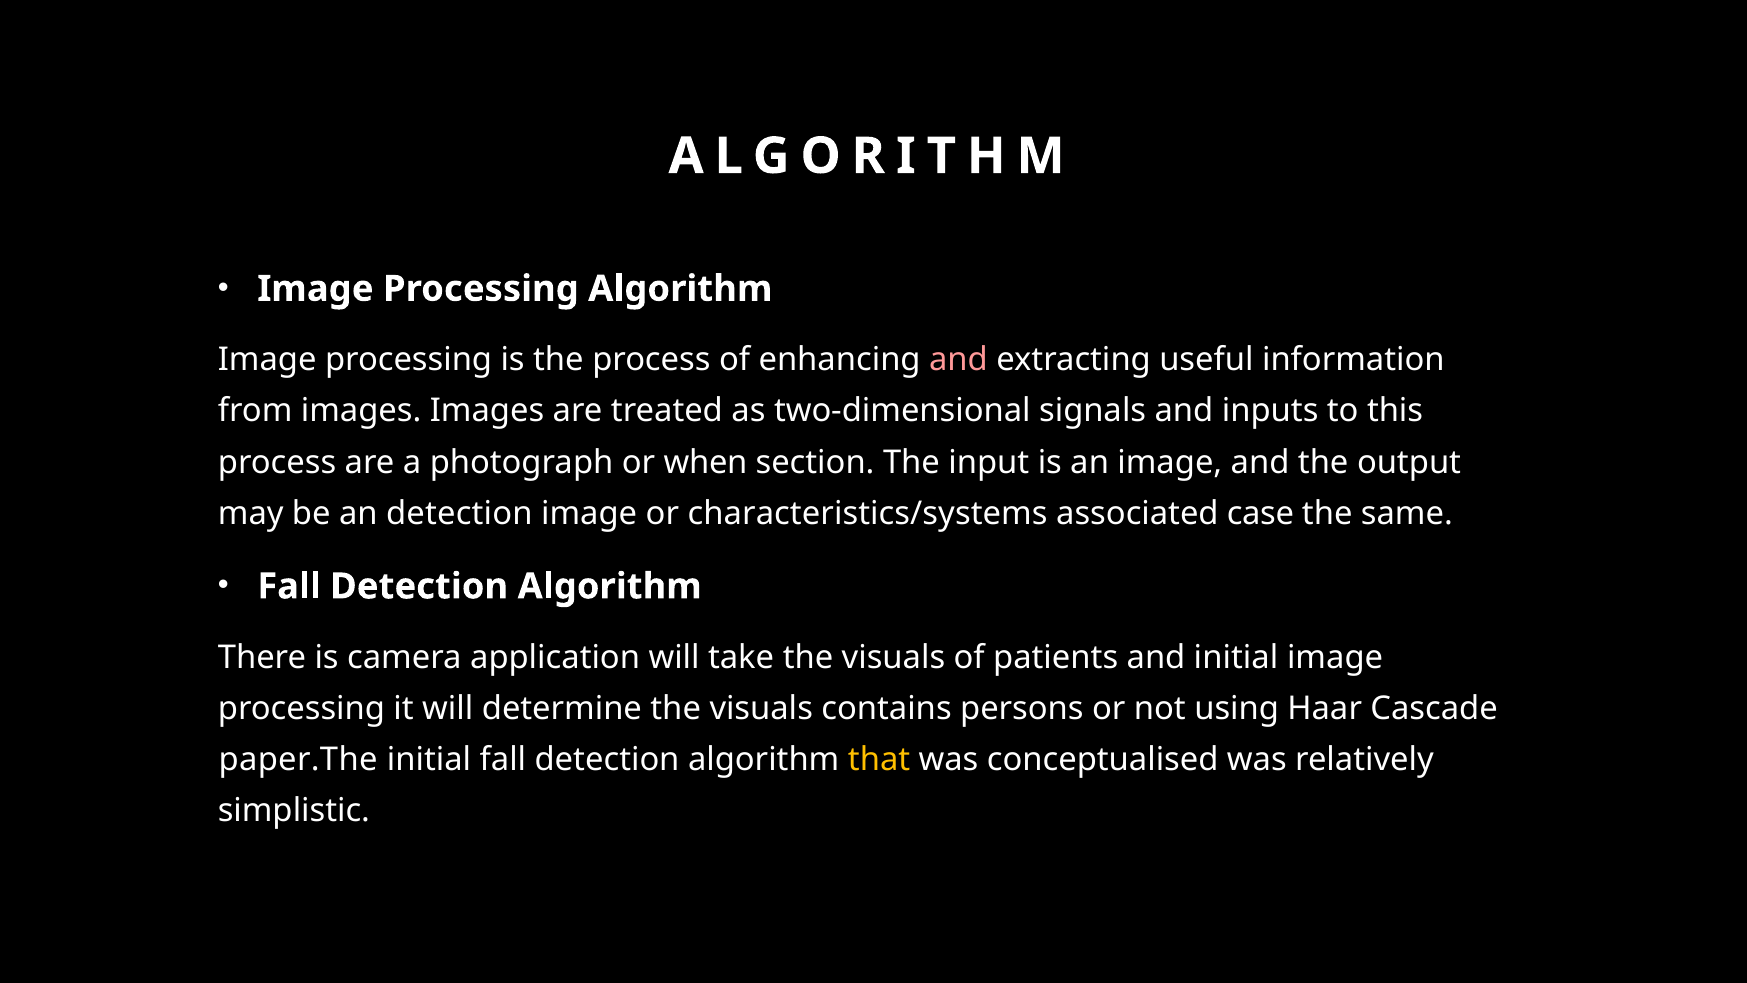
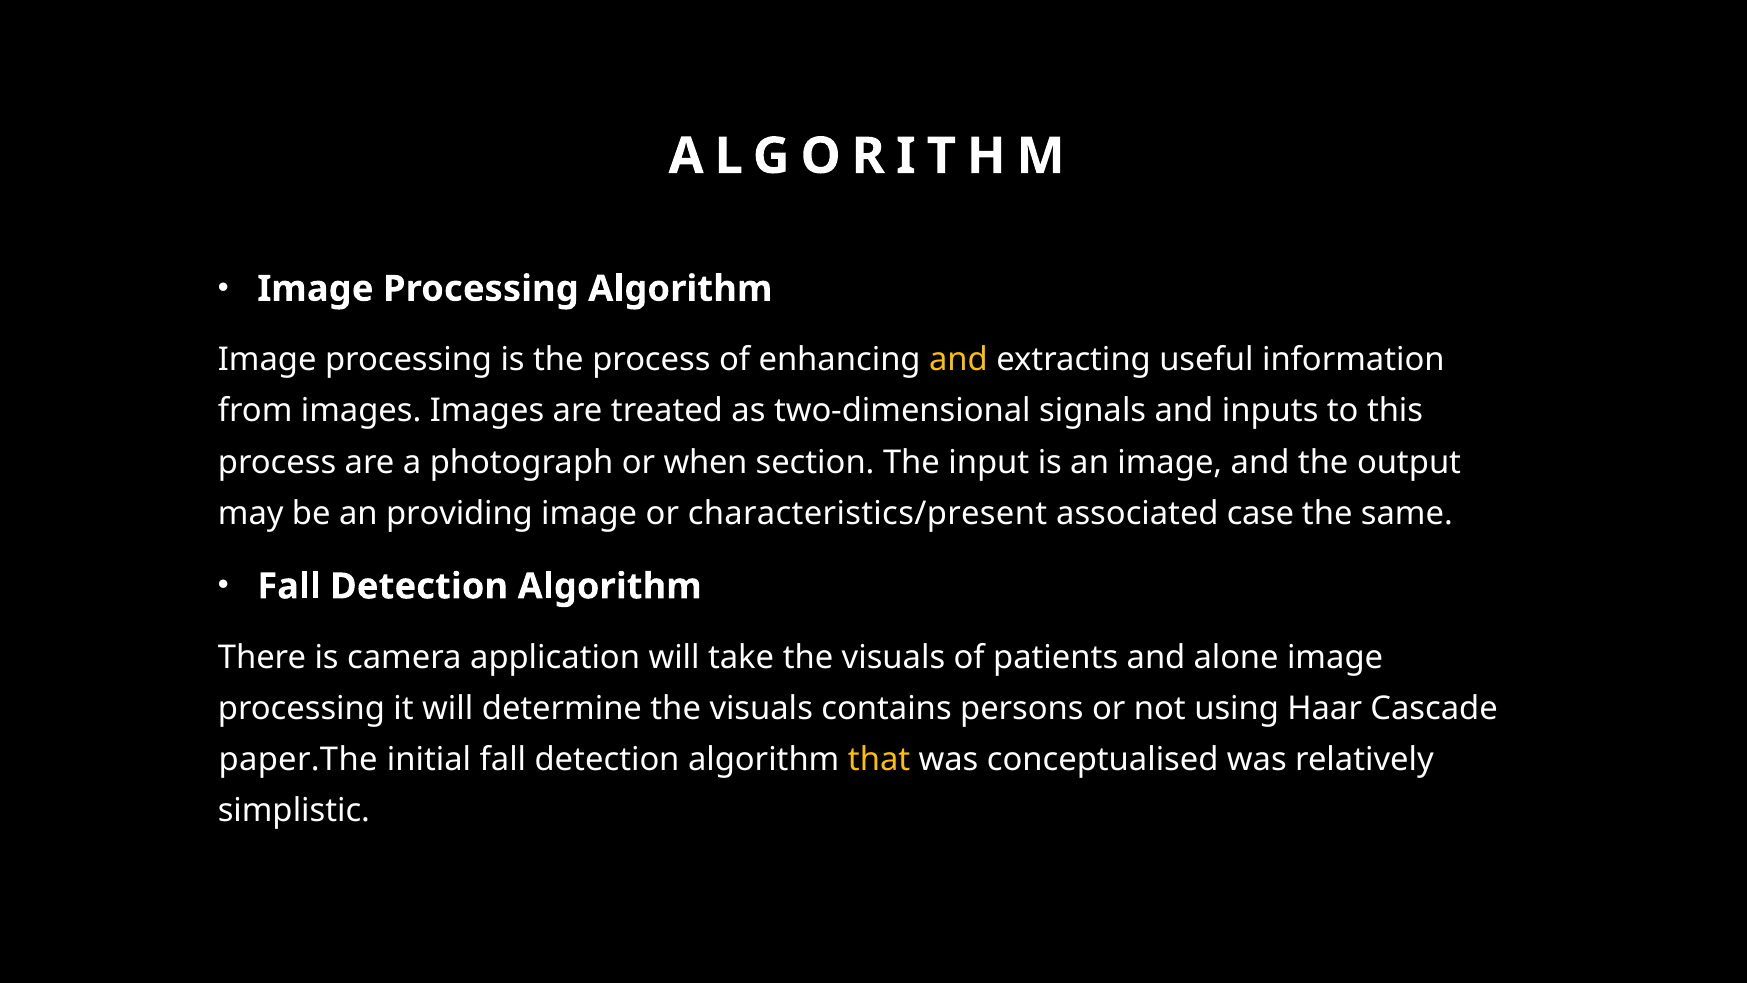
and at (958, 360) colour: pink -> yellow
an detection: detection -> providing
characteristics/systems: characteristics/systems -> characteristics/present
and initial: initial -> alone
